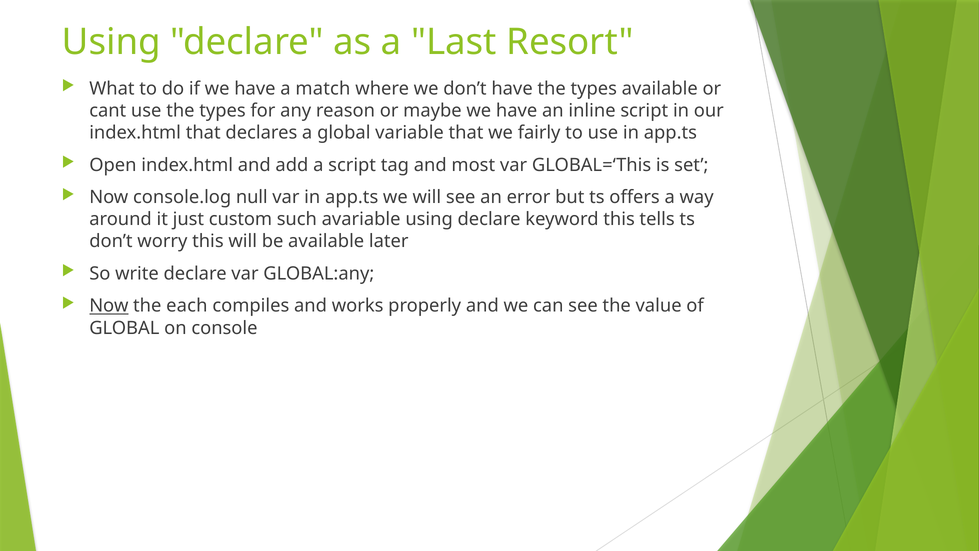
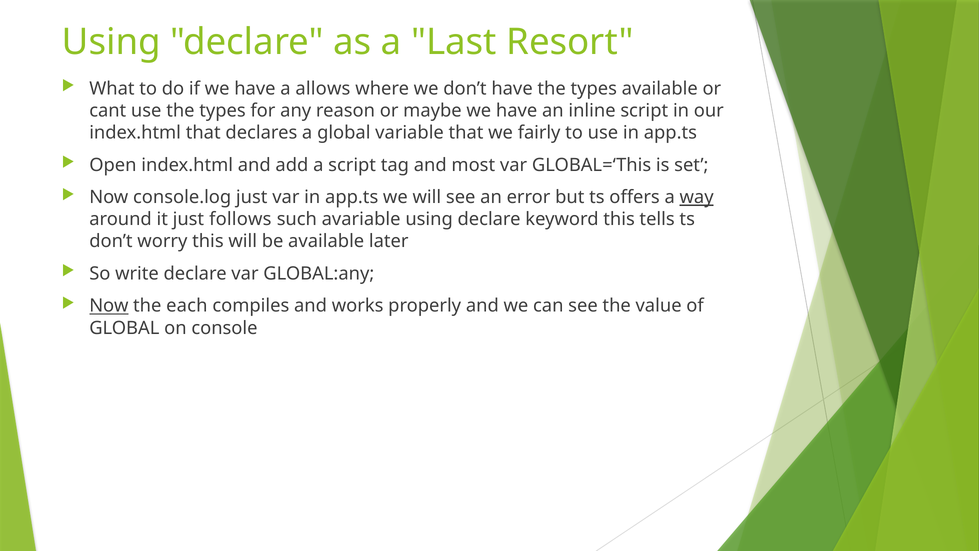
match: match -> allows
console.log null: null -> just
way underline: none -> present
custom: custom -> follows
